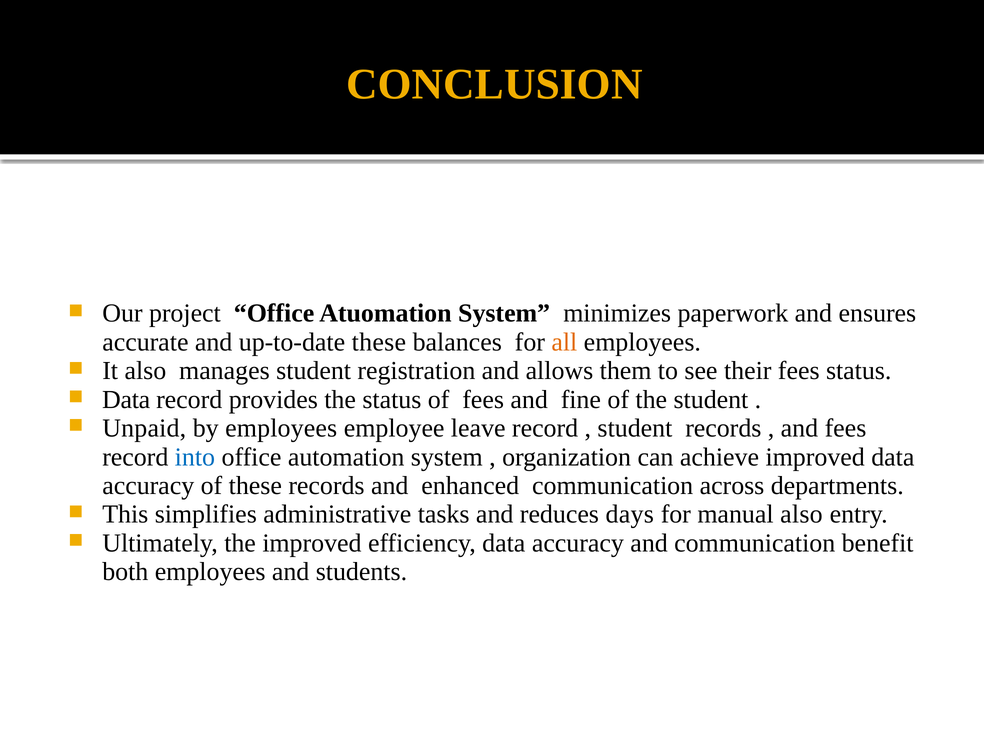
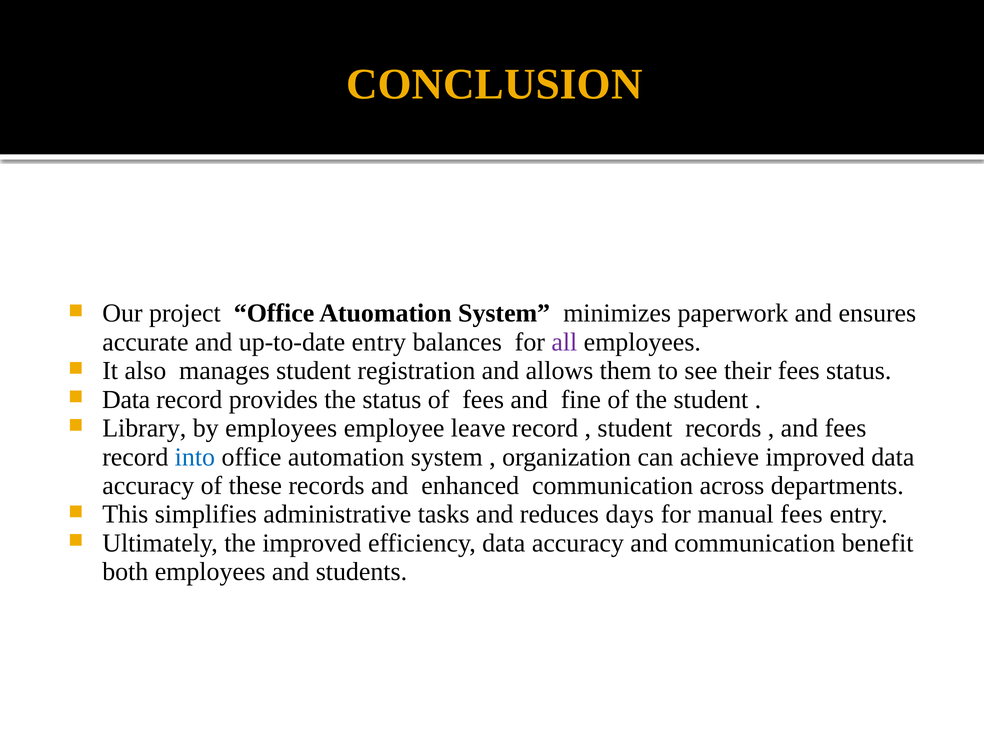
up-to-date these: these -> entry
all colour: orange -> purple
Unpaid: Unpaid -> Library
manual also: also -> fees
